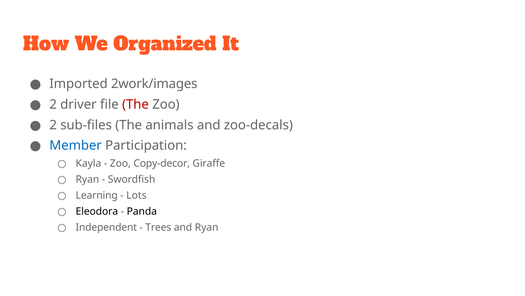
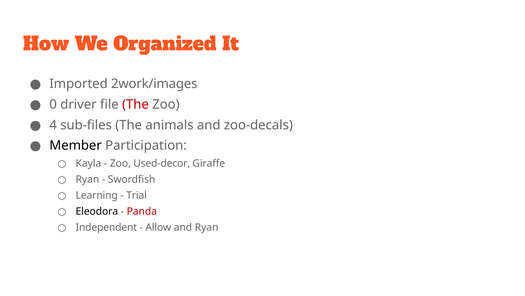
2 at (53, 104): 2 -> 0
2 at (53, 125): 2 -> 4
Member colour: blue -> black
Copy-decor: Copy-decor -> Used-decor
Lots: Lots -> Trial
Panda colour: black -> red
Trees: Trees -> Allow
